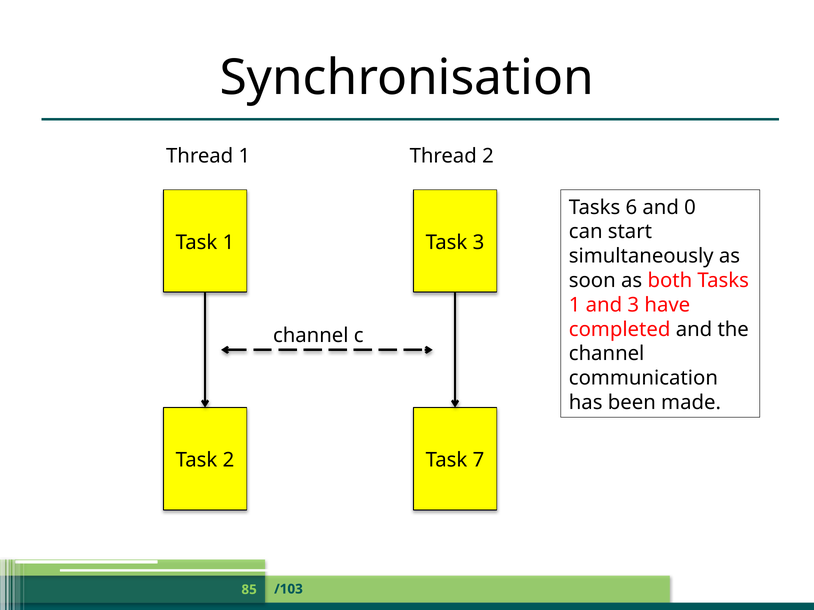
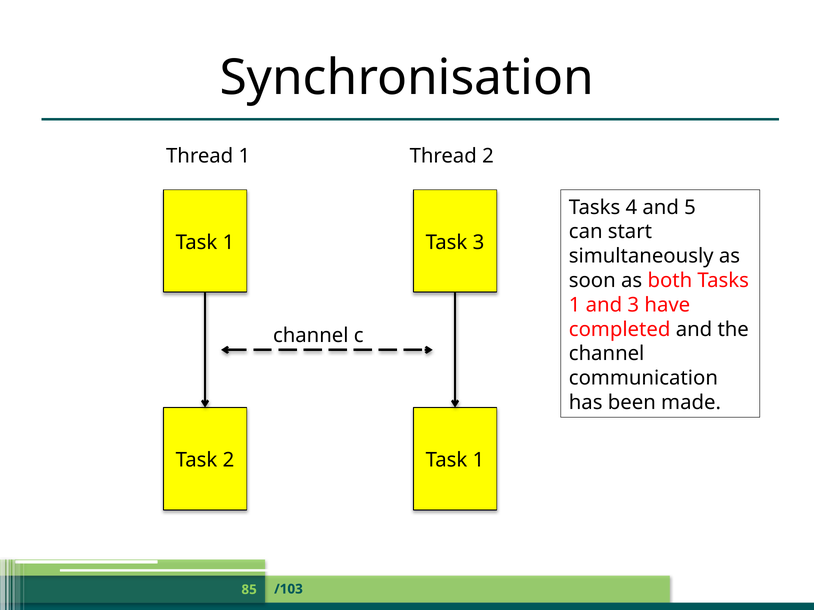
6: 6 -> 4
0: 0 -> 5
2 Task 7: 7 -> 1
